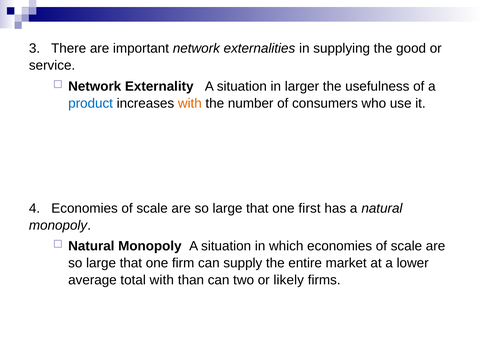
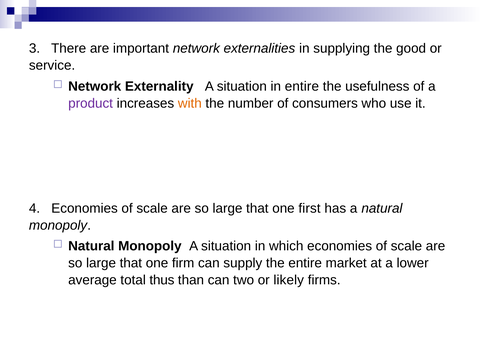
in larger: larger -> entire
product colour: blue -> purple
total with: with -> thus
